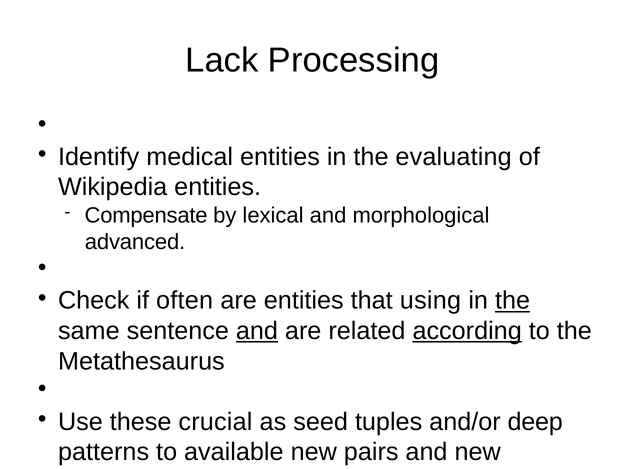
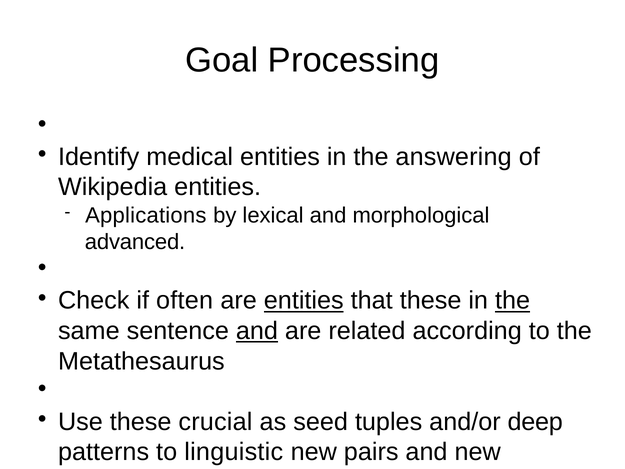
Lack: Lack -> Goal
evaluating: evaluating -> answering
Compensate: Compensate -> Applications
entities at (304, 300) underline: none -> present
that using: using -> these
according underline: present -> none
to available: available -> linguistic
